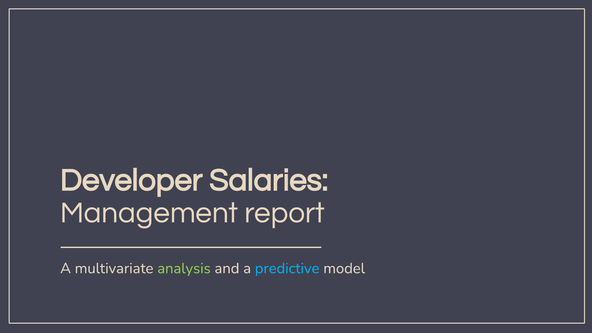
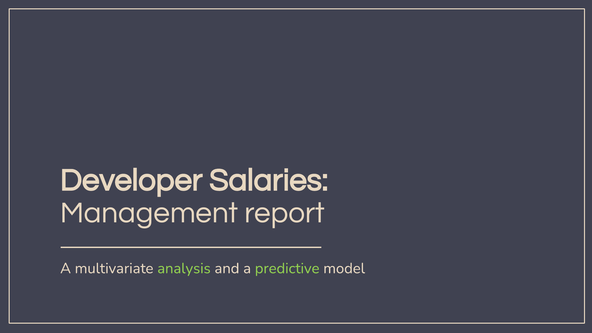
predictive colour: light blue -> light green
